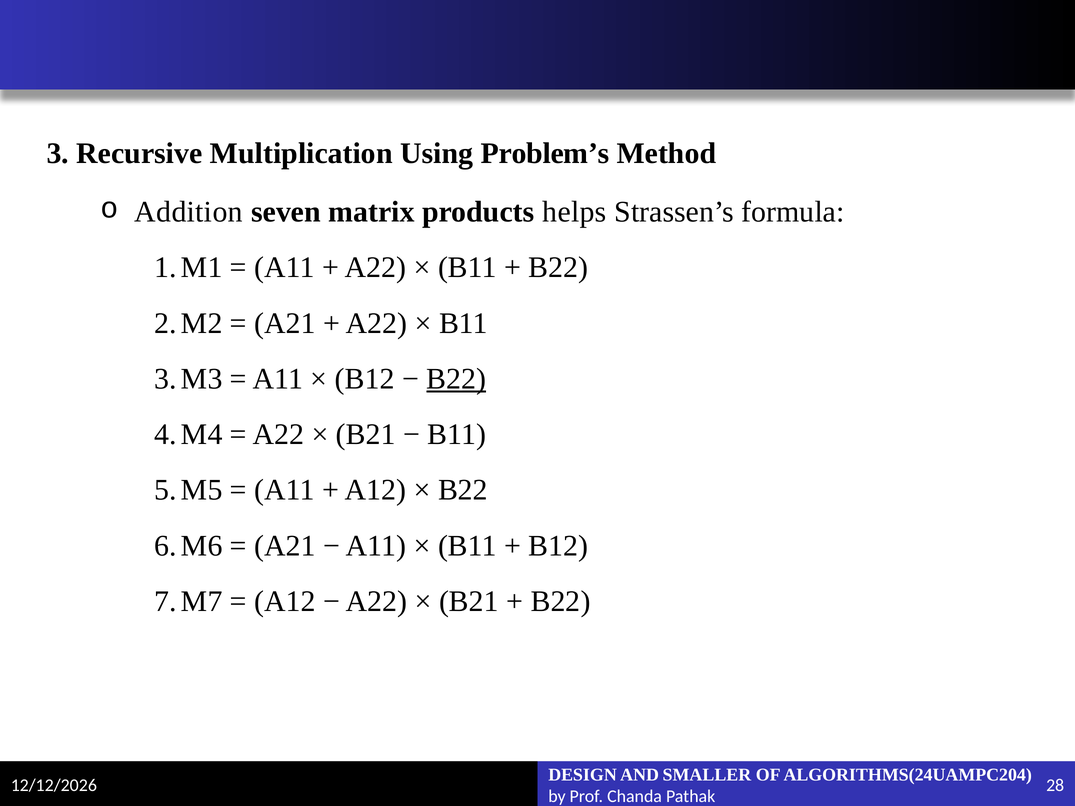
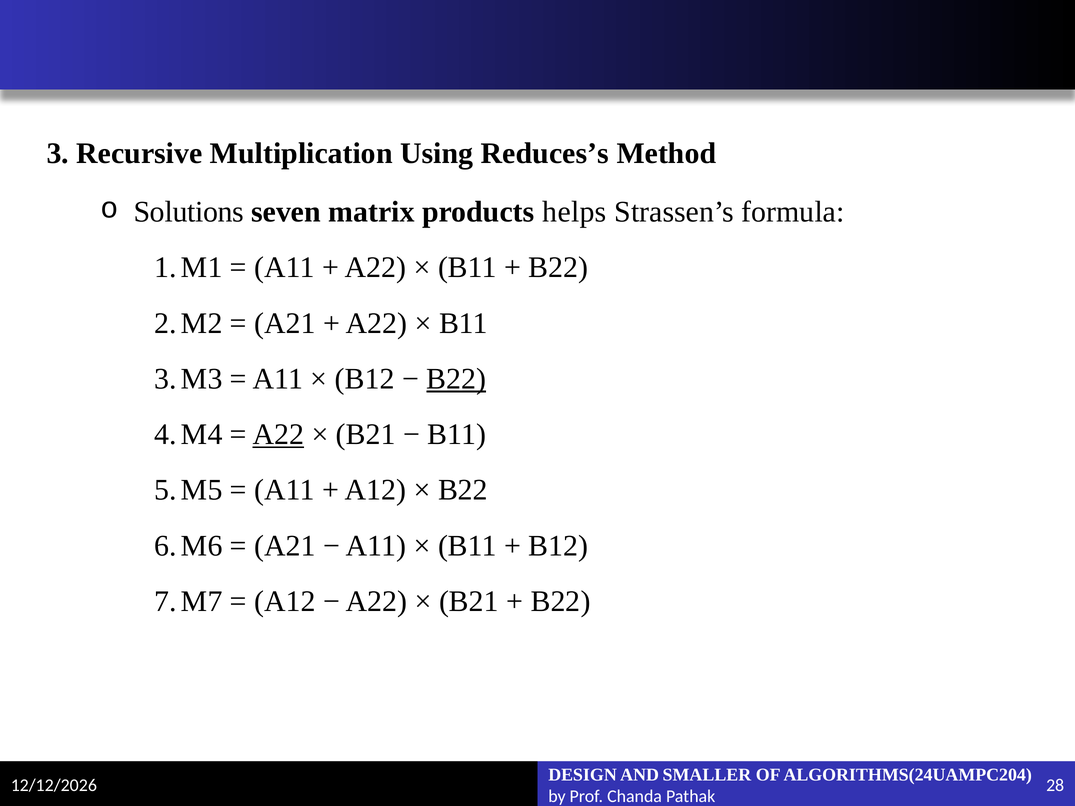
Problem’s: Problem’s -> Reduces’s
Addition: Addition -> Solutions
A22 at (278, 435) underline: none -> present
